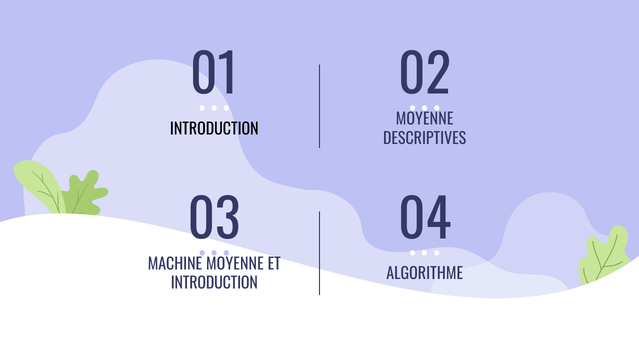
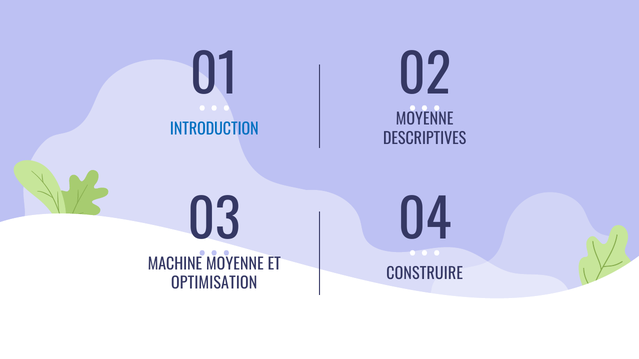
INTRODUCTION at (214, 129) colour: black -> blue
ALGORITHME: ALGORITHME -> CONSTRUIRE
INTRODUCTION at (214, 284): INTRODUCTION -> OPTIMISATION
